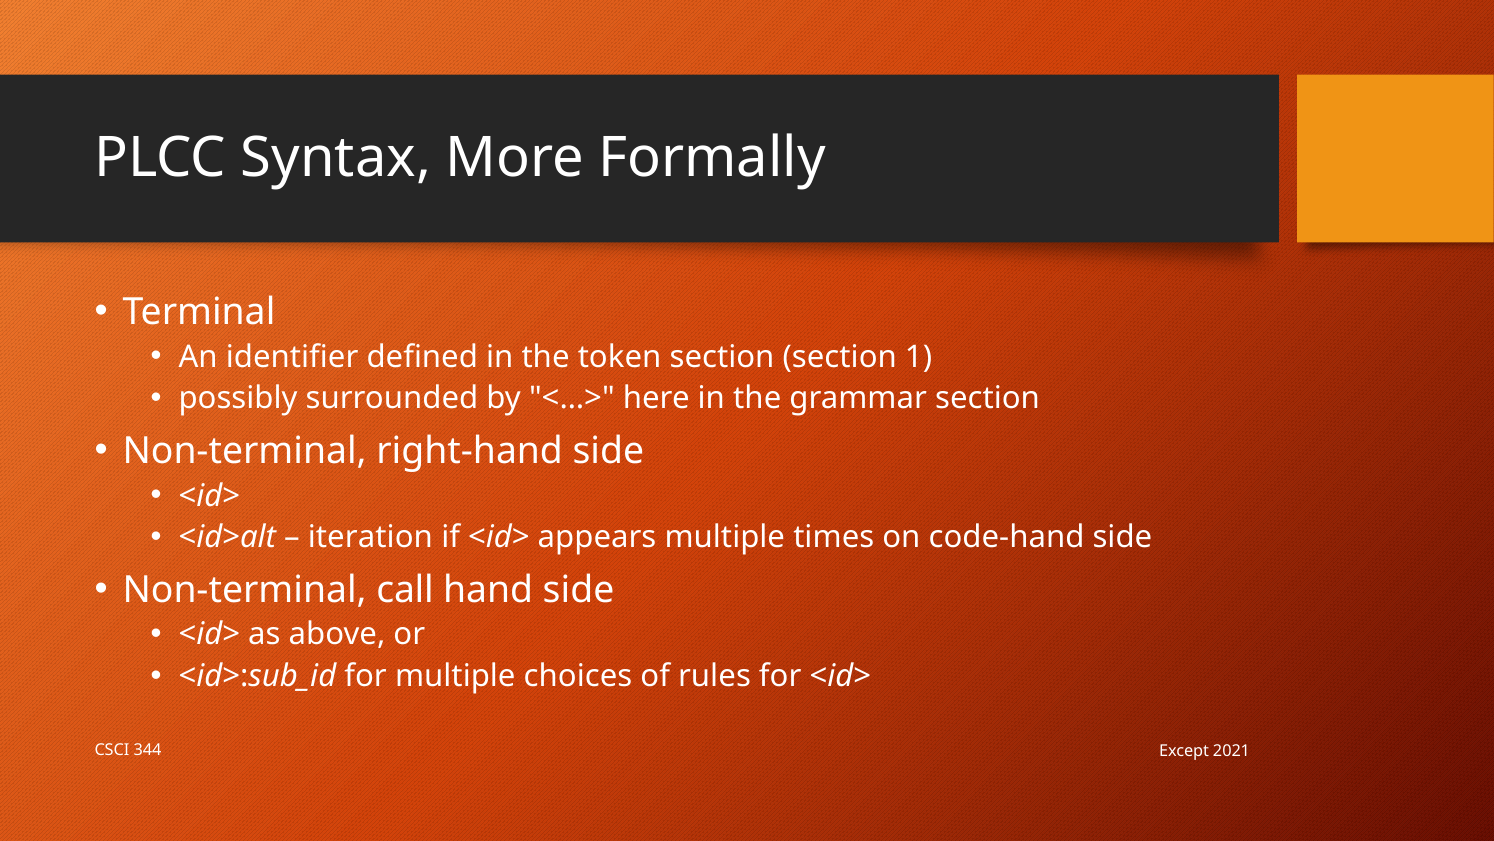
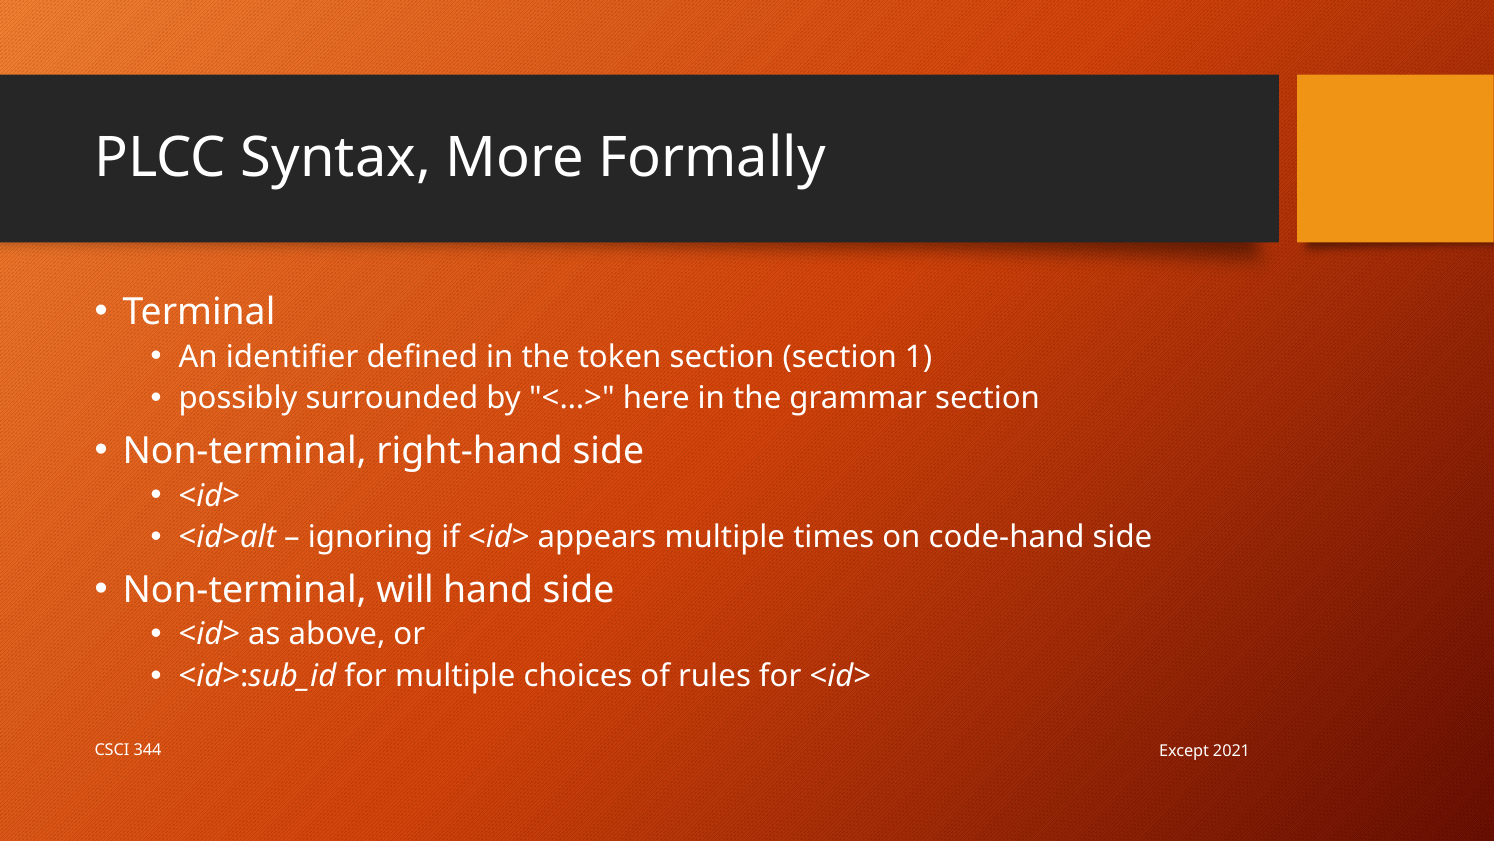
iteration: iteration -> ignoring
call: call -> will
